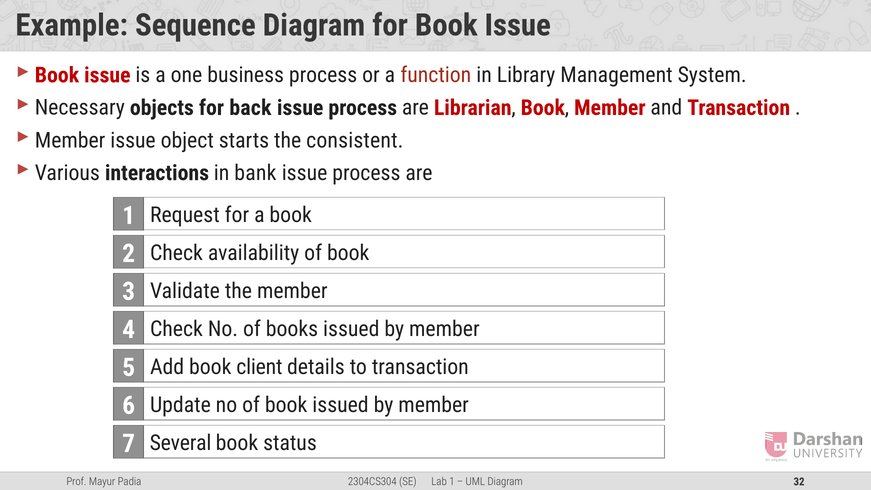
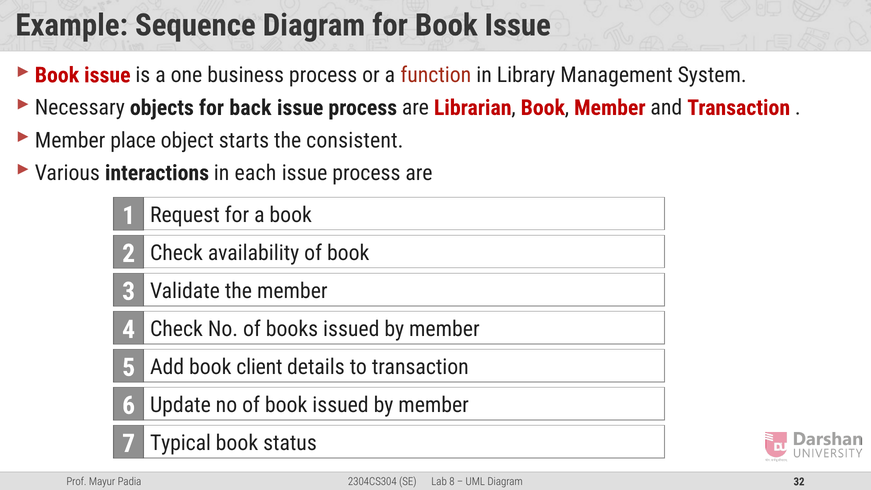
Member issue: issue -> place
bank: bank -> each
Several: Several -> Typical
1 at (452, 482): 1 -> 8
